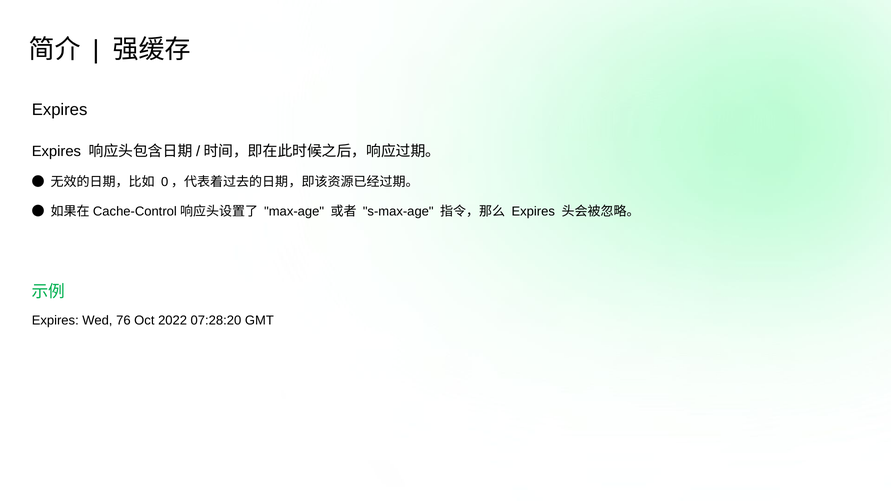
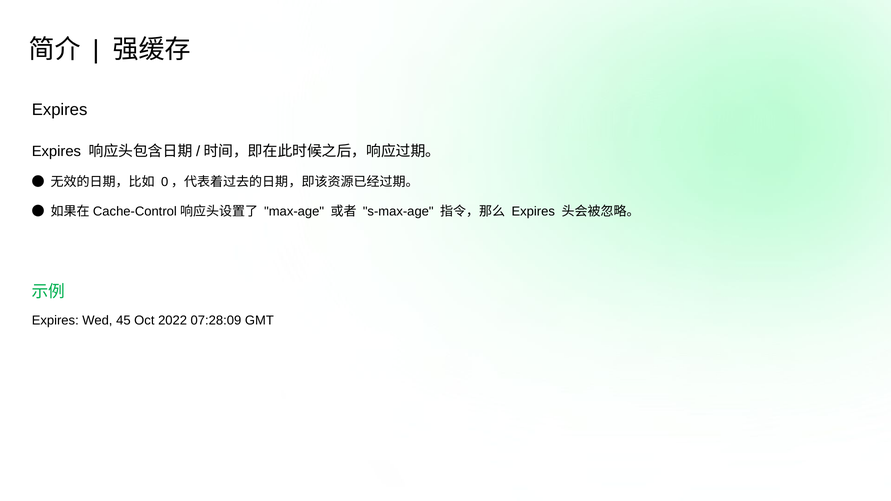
76: 76 -> 45
07:28:20: 07:28:20 -> 07:28:09
